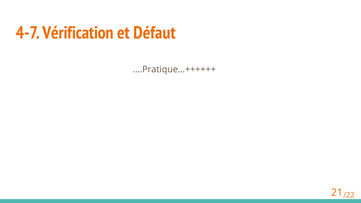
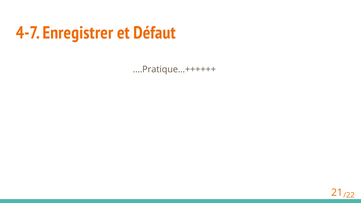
Vérification: Vérification -> Enregistrer
